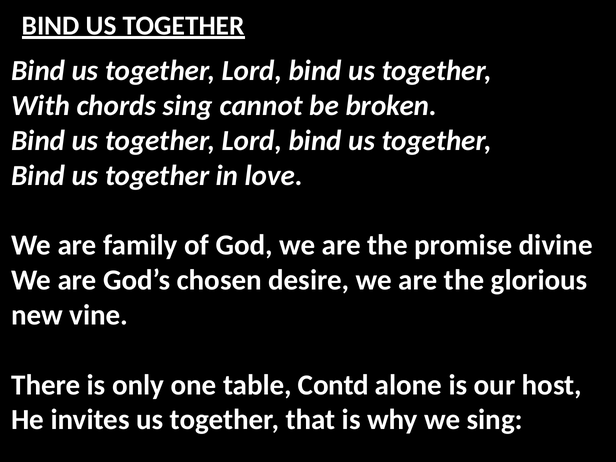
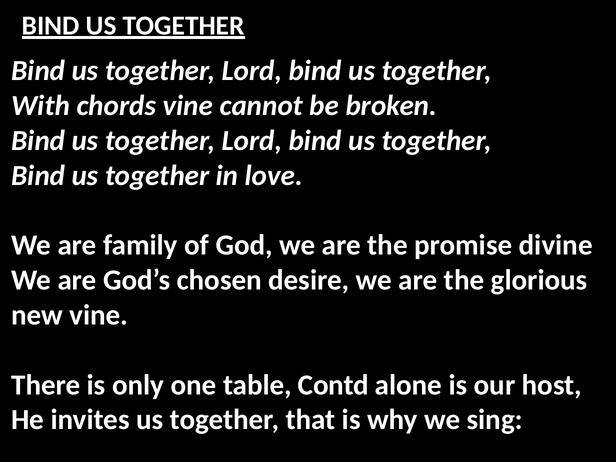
chords sing: sing -> vine
